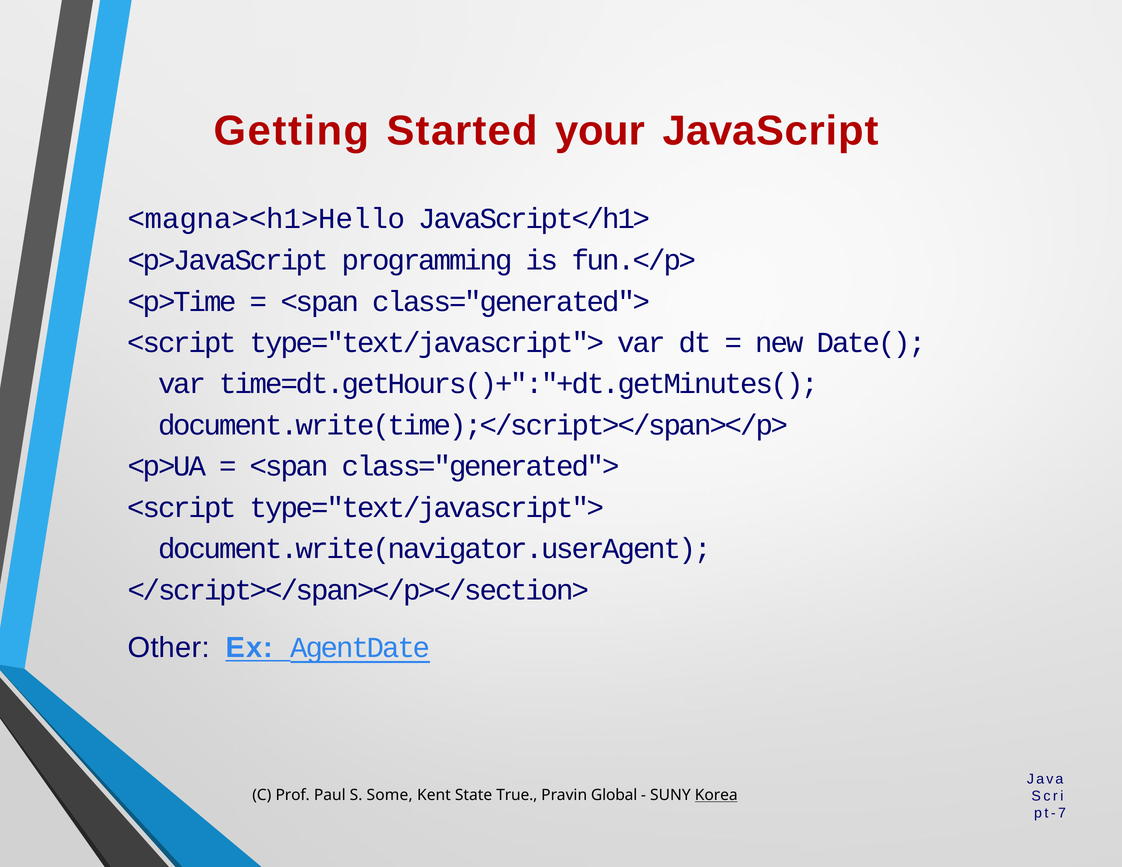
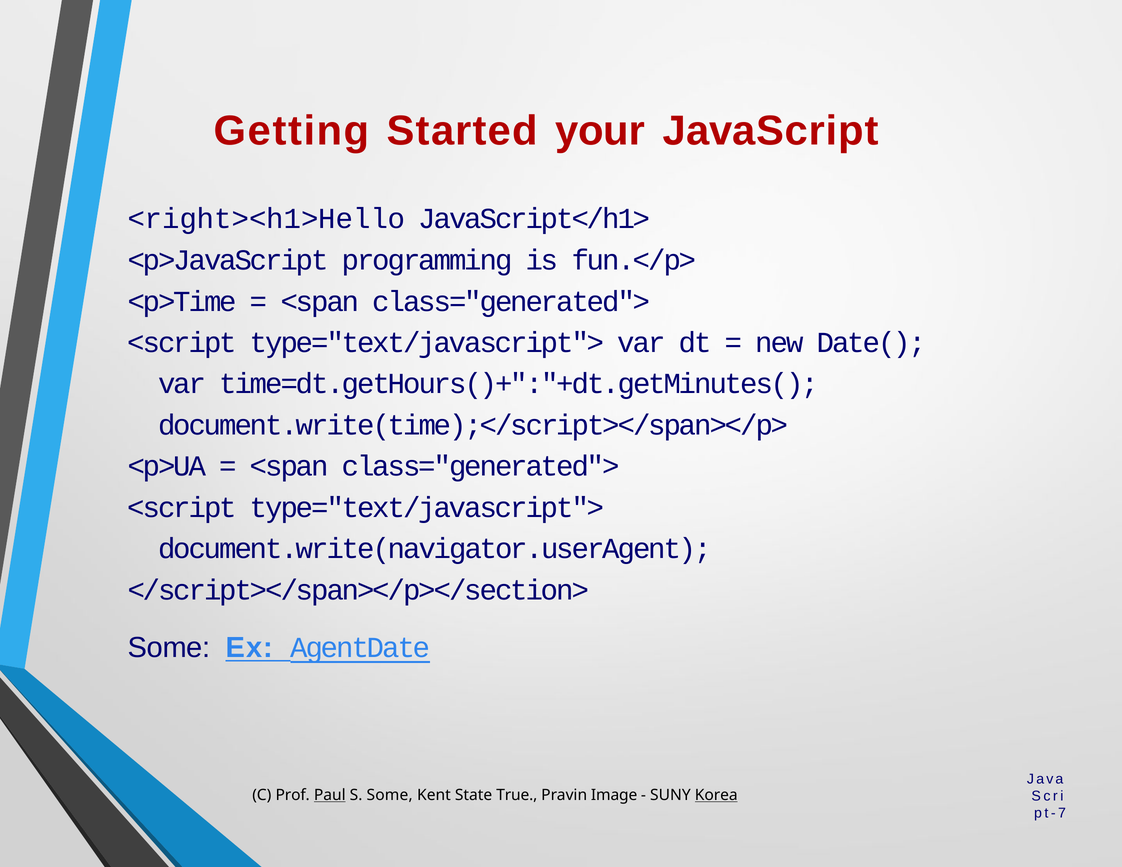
<magna><h1>Hello: <magna><h1>Hello -> <right><h1>Hello
Other at (169, 648): Other -> Some
Paul underline: none -> present
Global: Global -> Image
